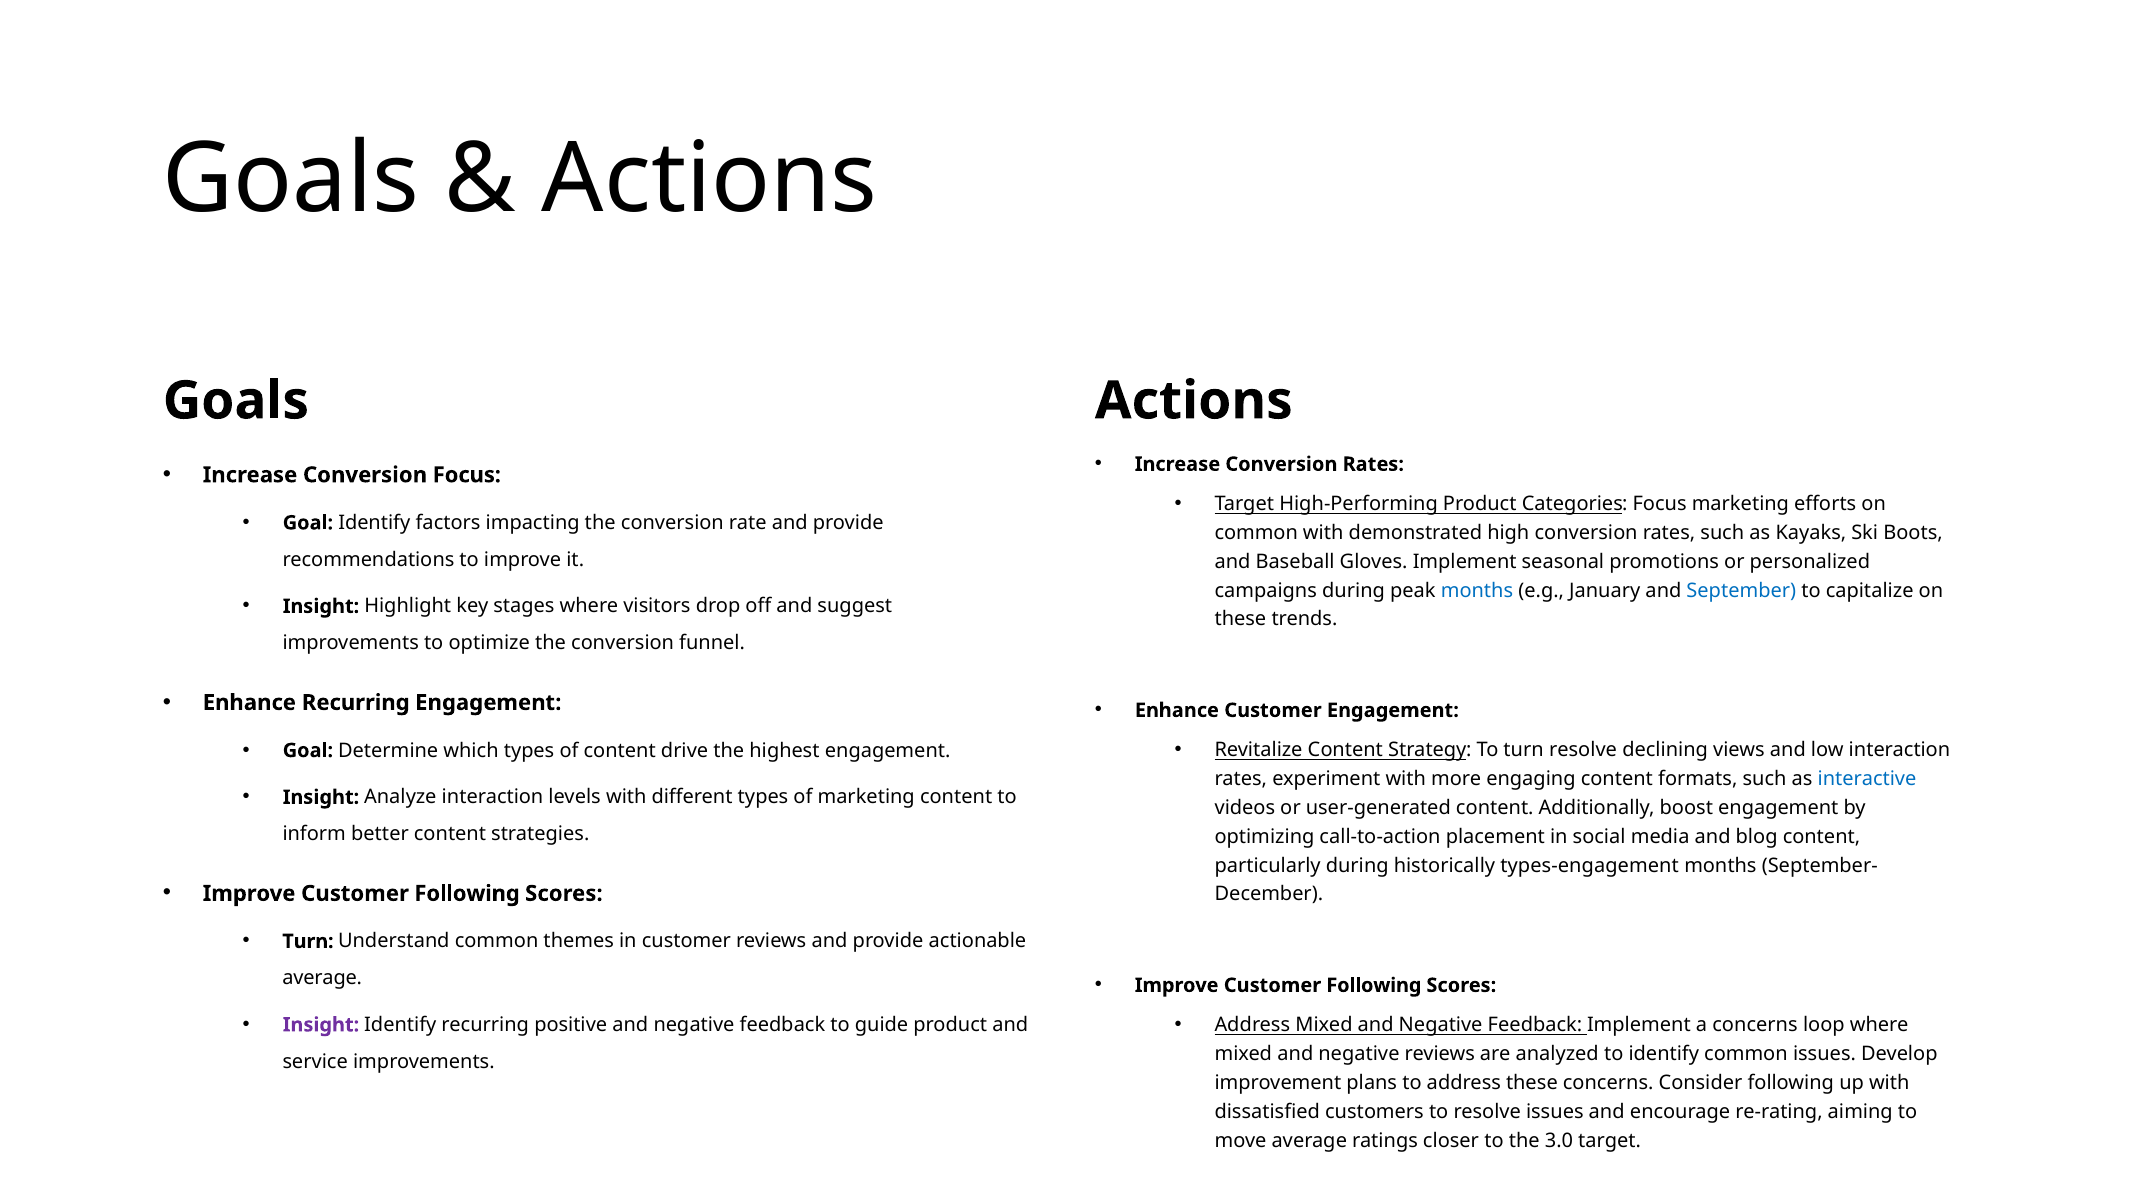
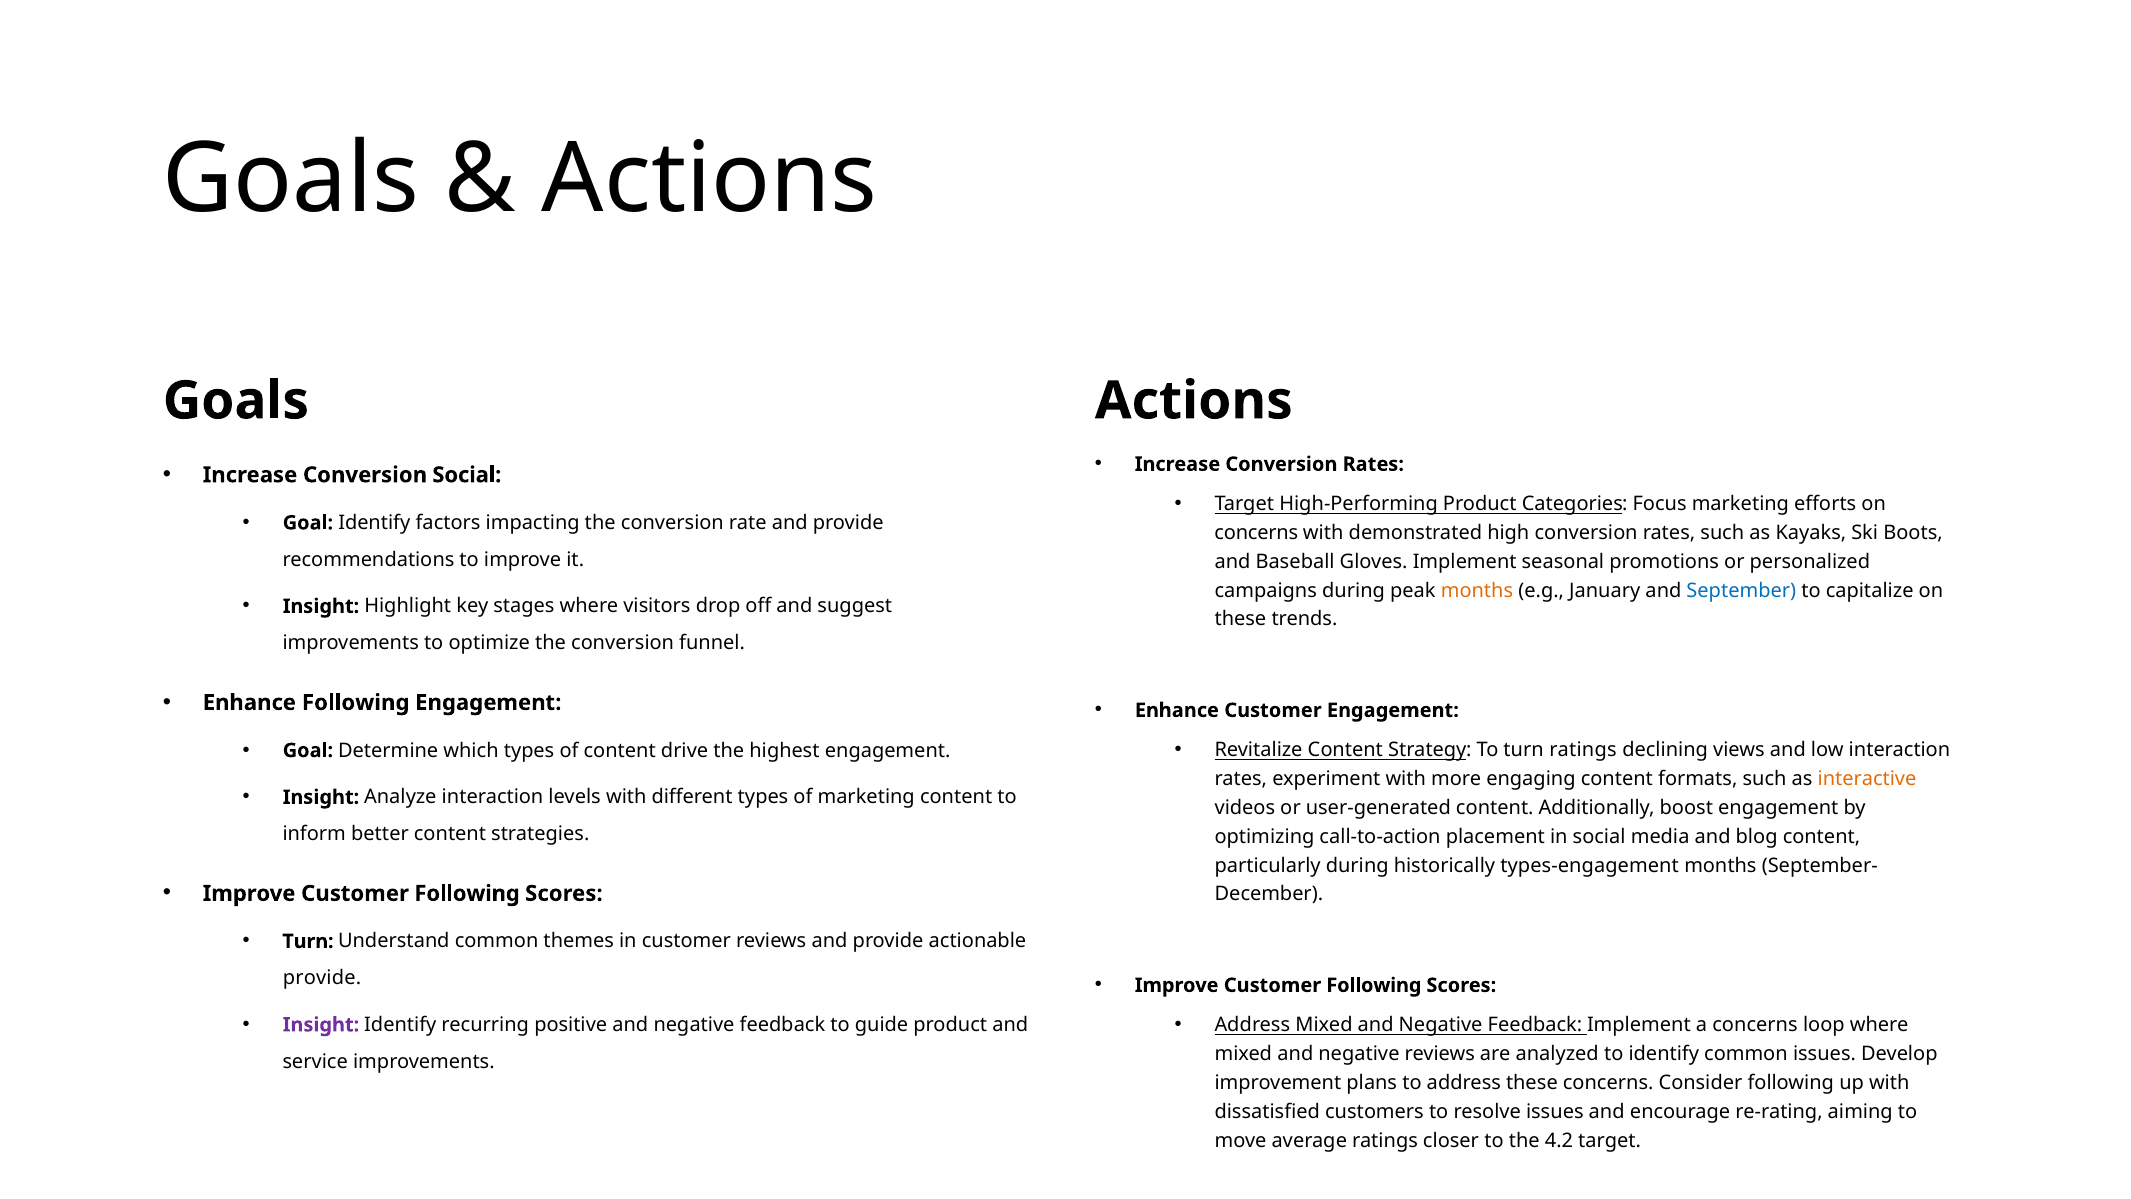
Conversion Focus: Focus -> Social
common at (1256, 533): common -> concerns
months at (1477, 590) colour: blue -> orange
Enhance Recurring: Recurring -> Following
turn resolve: resolve -> ratings
interactive colour: blue -> orange
average at (322, 978): average -> provide
3.0: 3.0 -> 4.2
